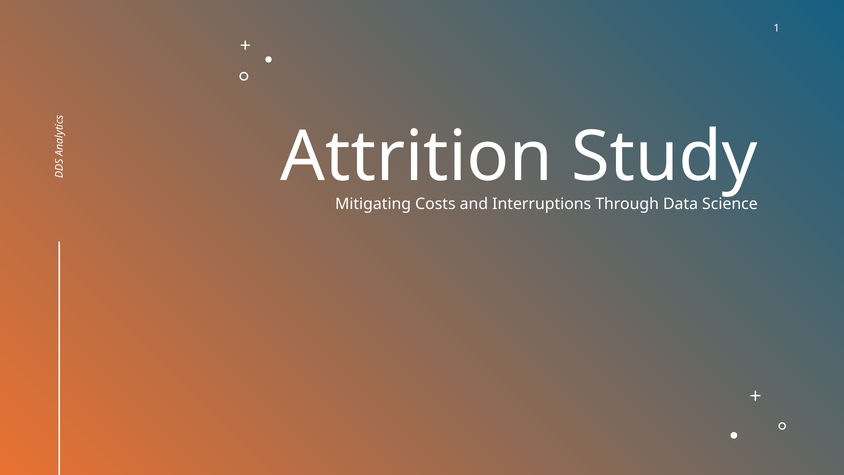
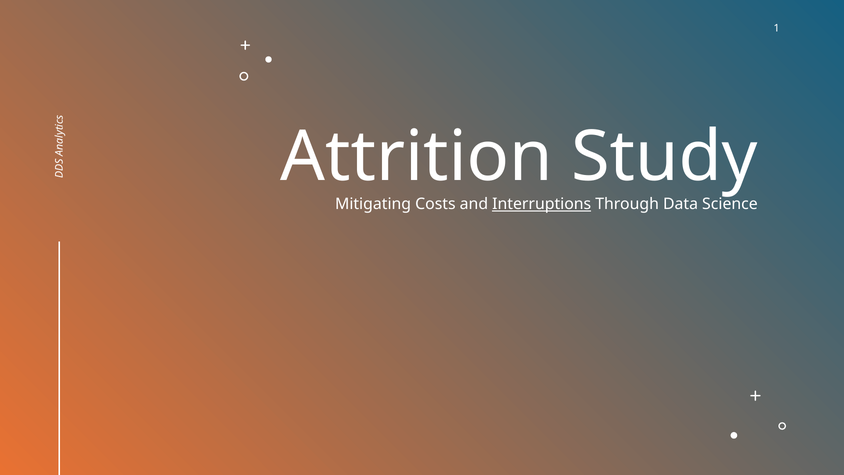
Interruptions underline: none -> present
